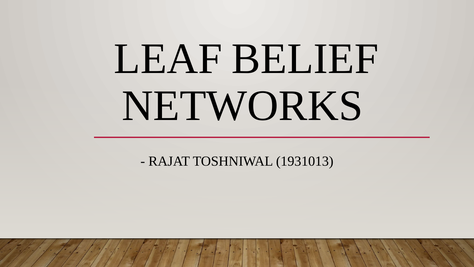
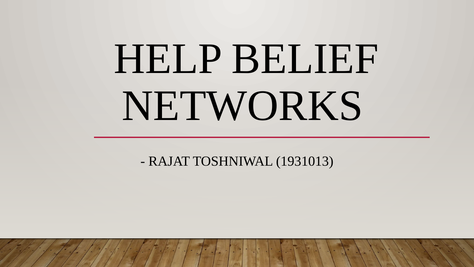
LEAF: LEAF -> HELP
